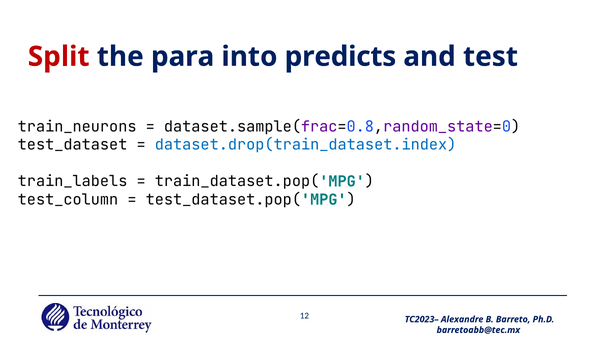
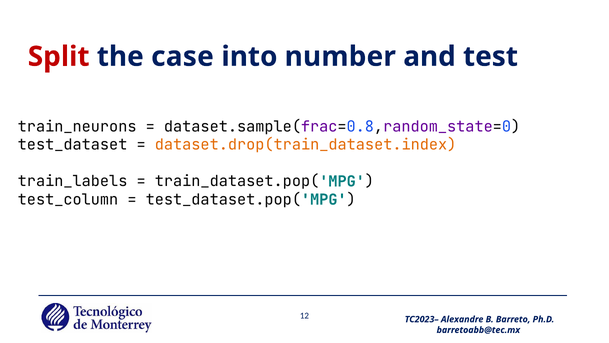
para: para -> case
predicts: predicts -> number
dataset.drop(train_dataset.index colour: blue -> orange
